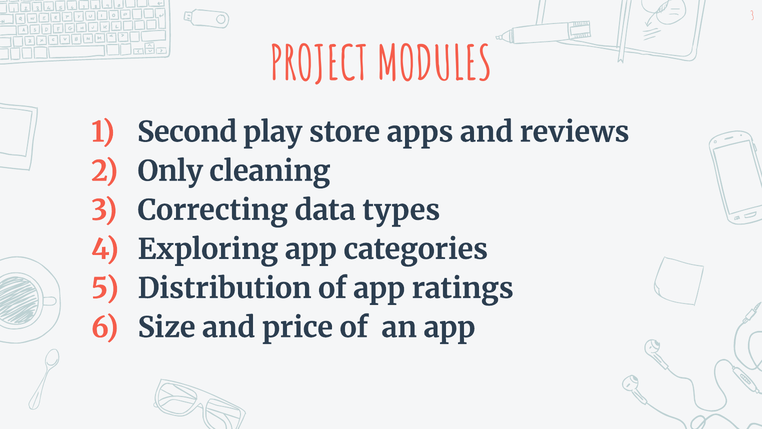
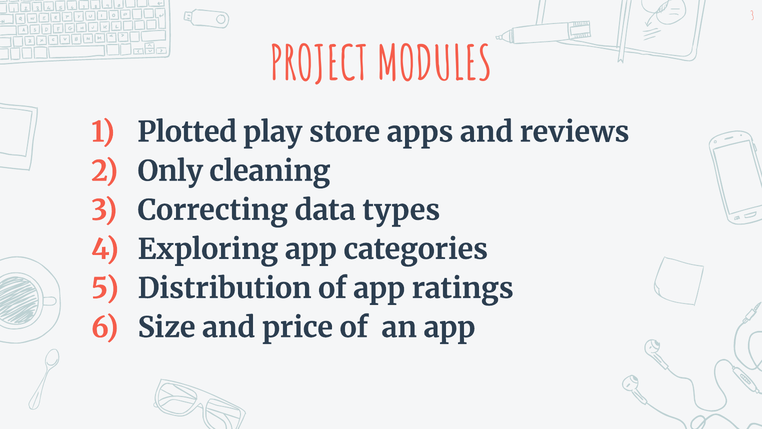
Second: Second -> Plotted
